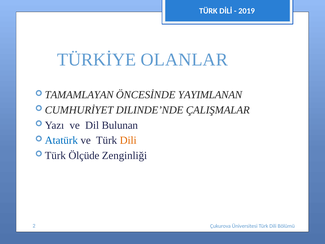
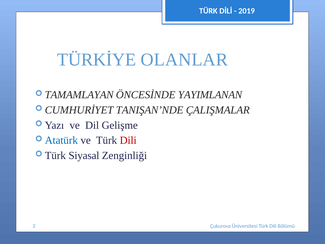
DILINDE’NDE: DILINDE’NDE -> TANIŞAN’NDE
Bulunan: Bulunan -> Gelişme
Dili at (128, 140) colour: orange -> red
Ölçüde: Ölçüde -> Siyasal
